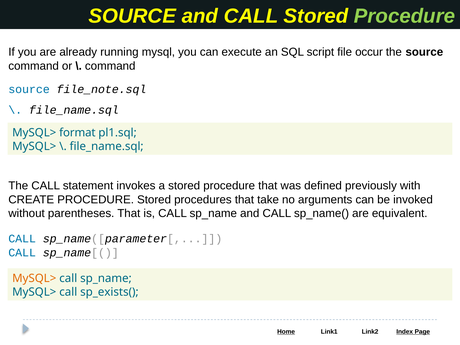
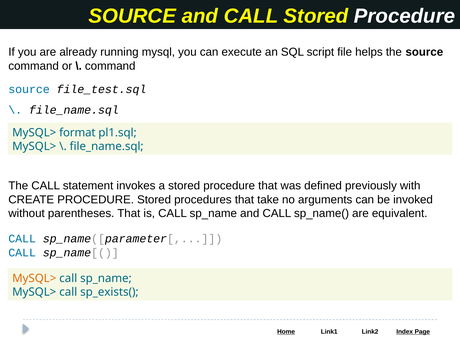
Procedure at (405, 16) colour: light green -> white
occur: occur -> helps
file_note.sql: file_note.sql -> file_test.sql
